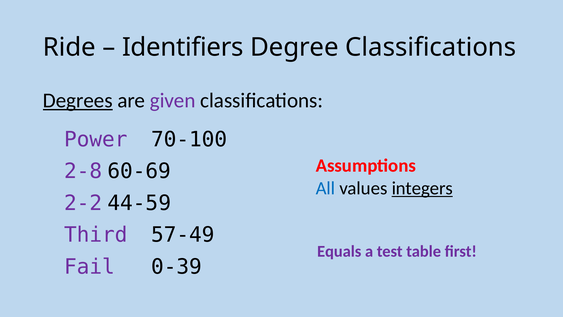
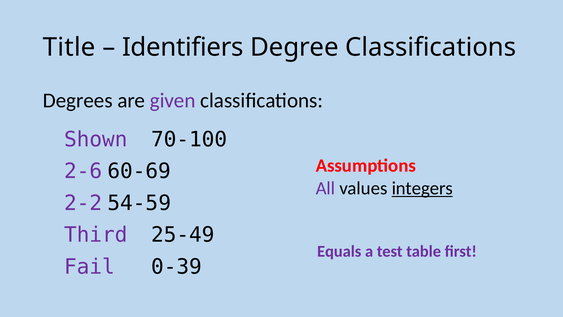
Ride: Ride -> Title
Degrees underline: present -> none
Power: Power -> Shown
2-8: 2-8 -> 2-6
All colour: blue -> purple
44-59: 44-59 -> 54-59
57-49: 57-49 -> 25-49
